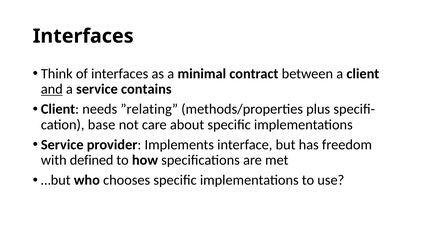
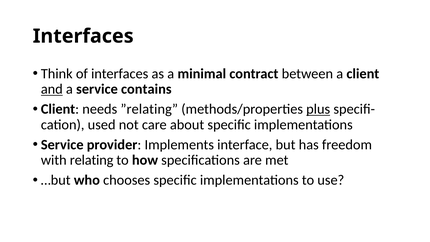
plus underline: none -> present
base: base -> used
defined: defined -> relating
